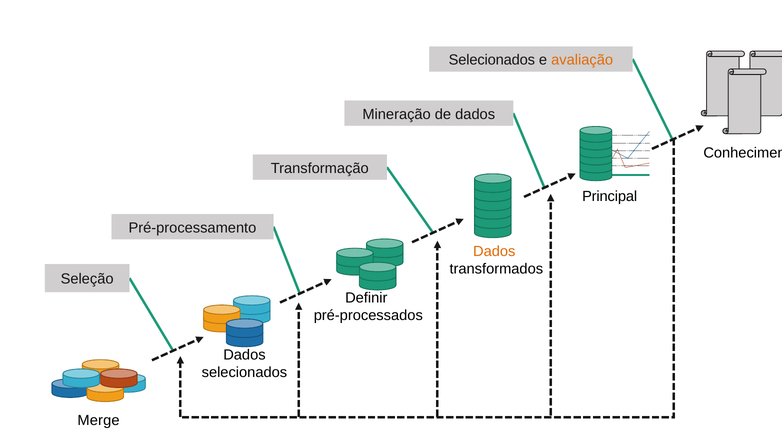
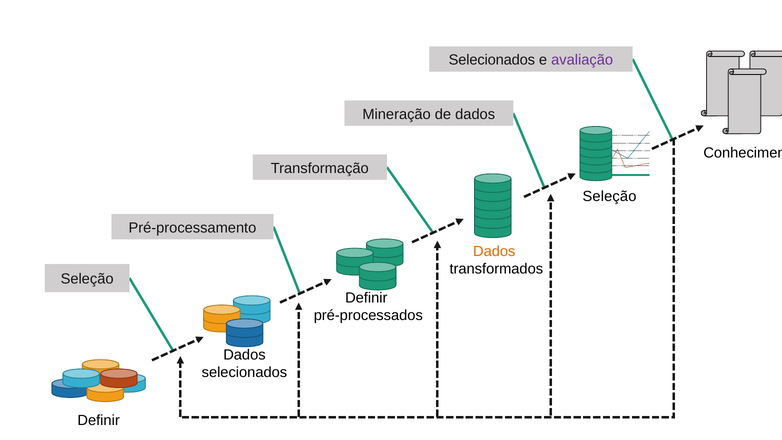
avaliação colour: orange -> purple
Principal at (610, 196): Principal -> Seleção
Merge at (99, 420): Merge -> Definir
